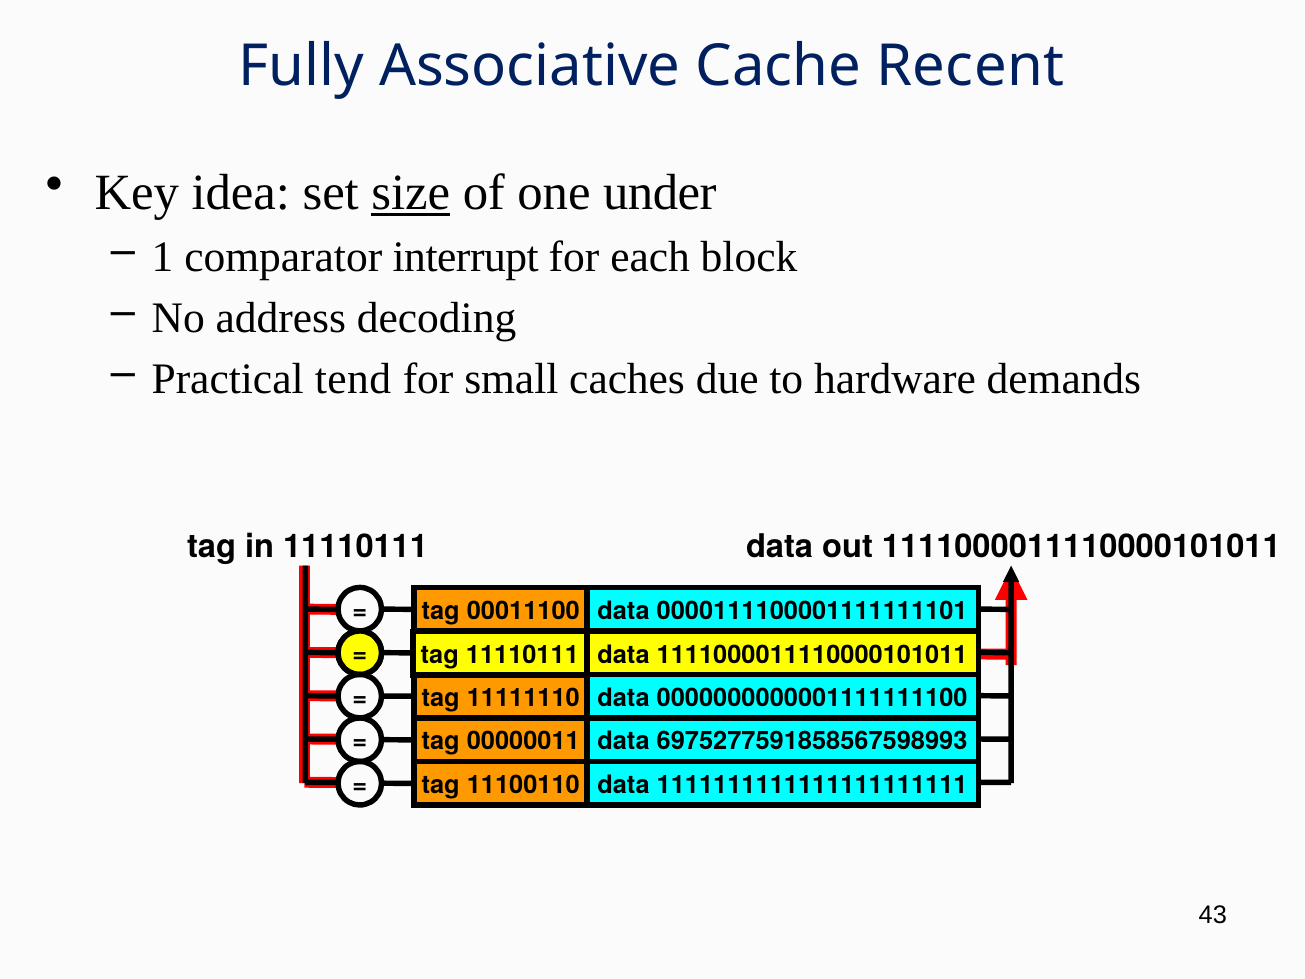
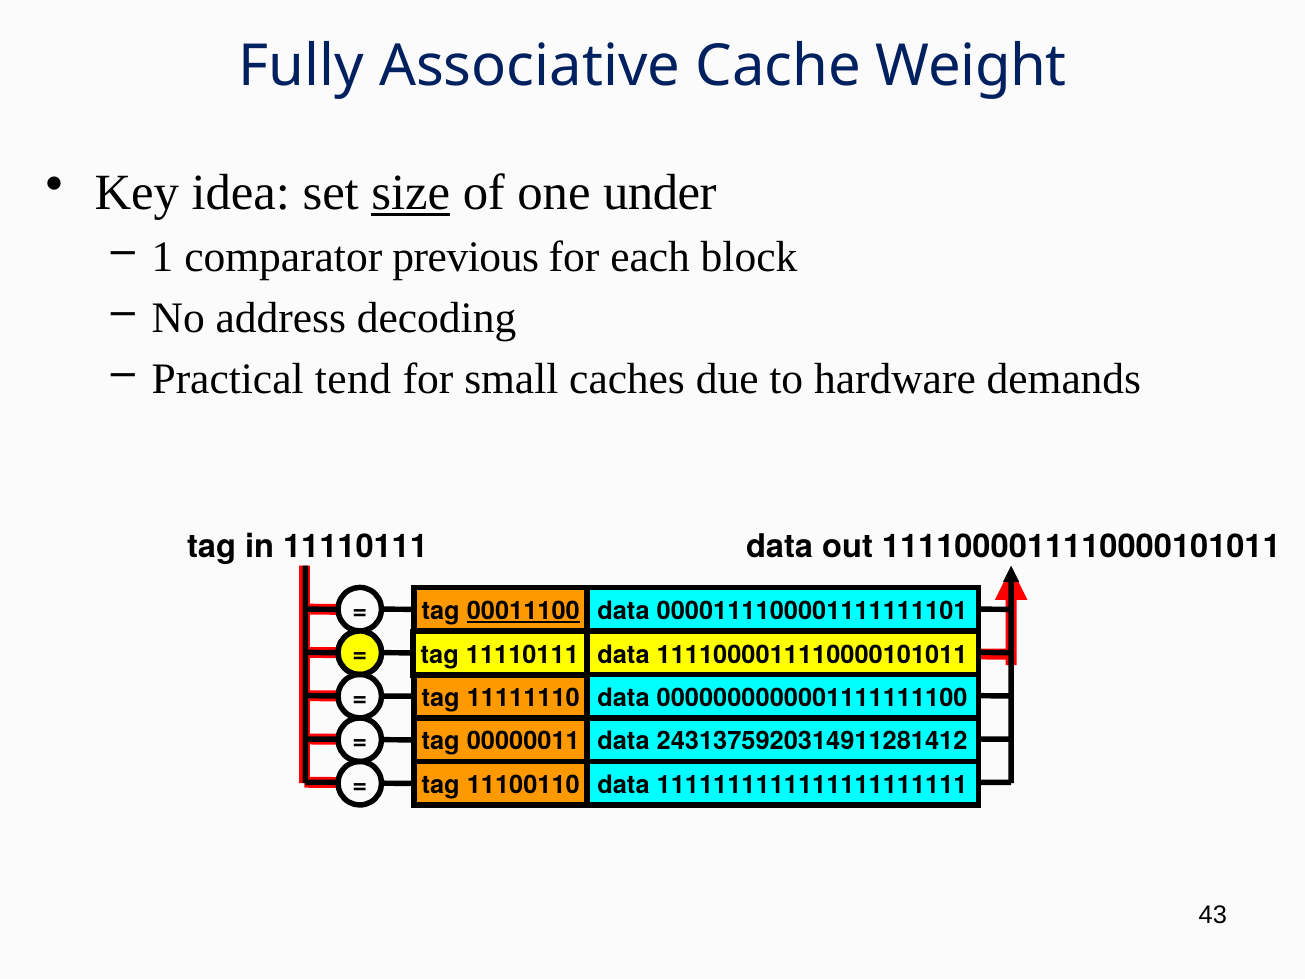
Recent: Recent -> Weight
interrupt: interrupt -> previous
00011100 underline: none -> present
6975277591858567598993: 6975277591858567598993 -> 2431375920314911281412
